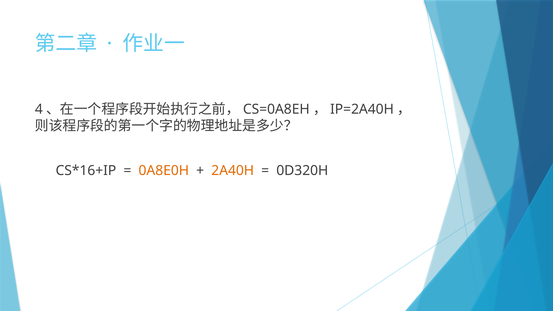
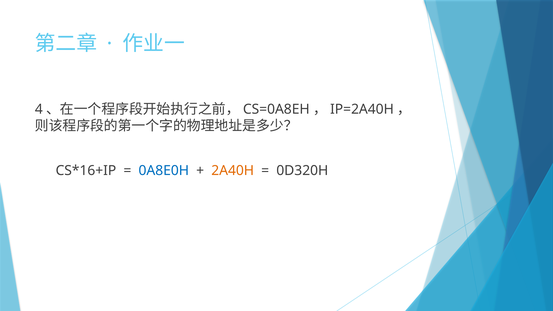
0A8E0H colour: orange -> blue
